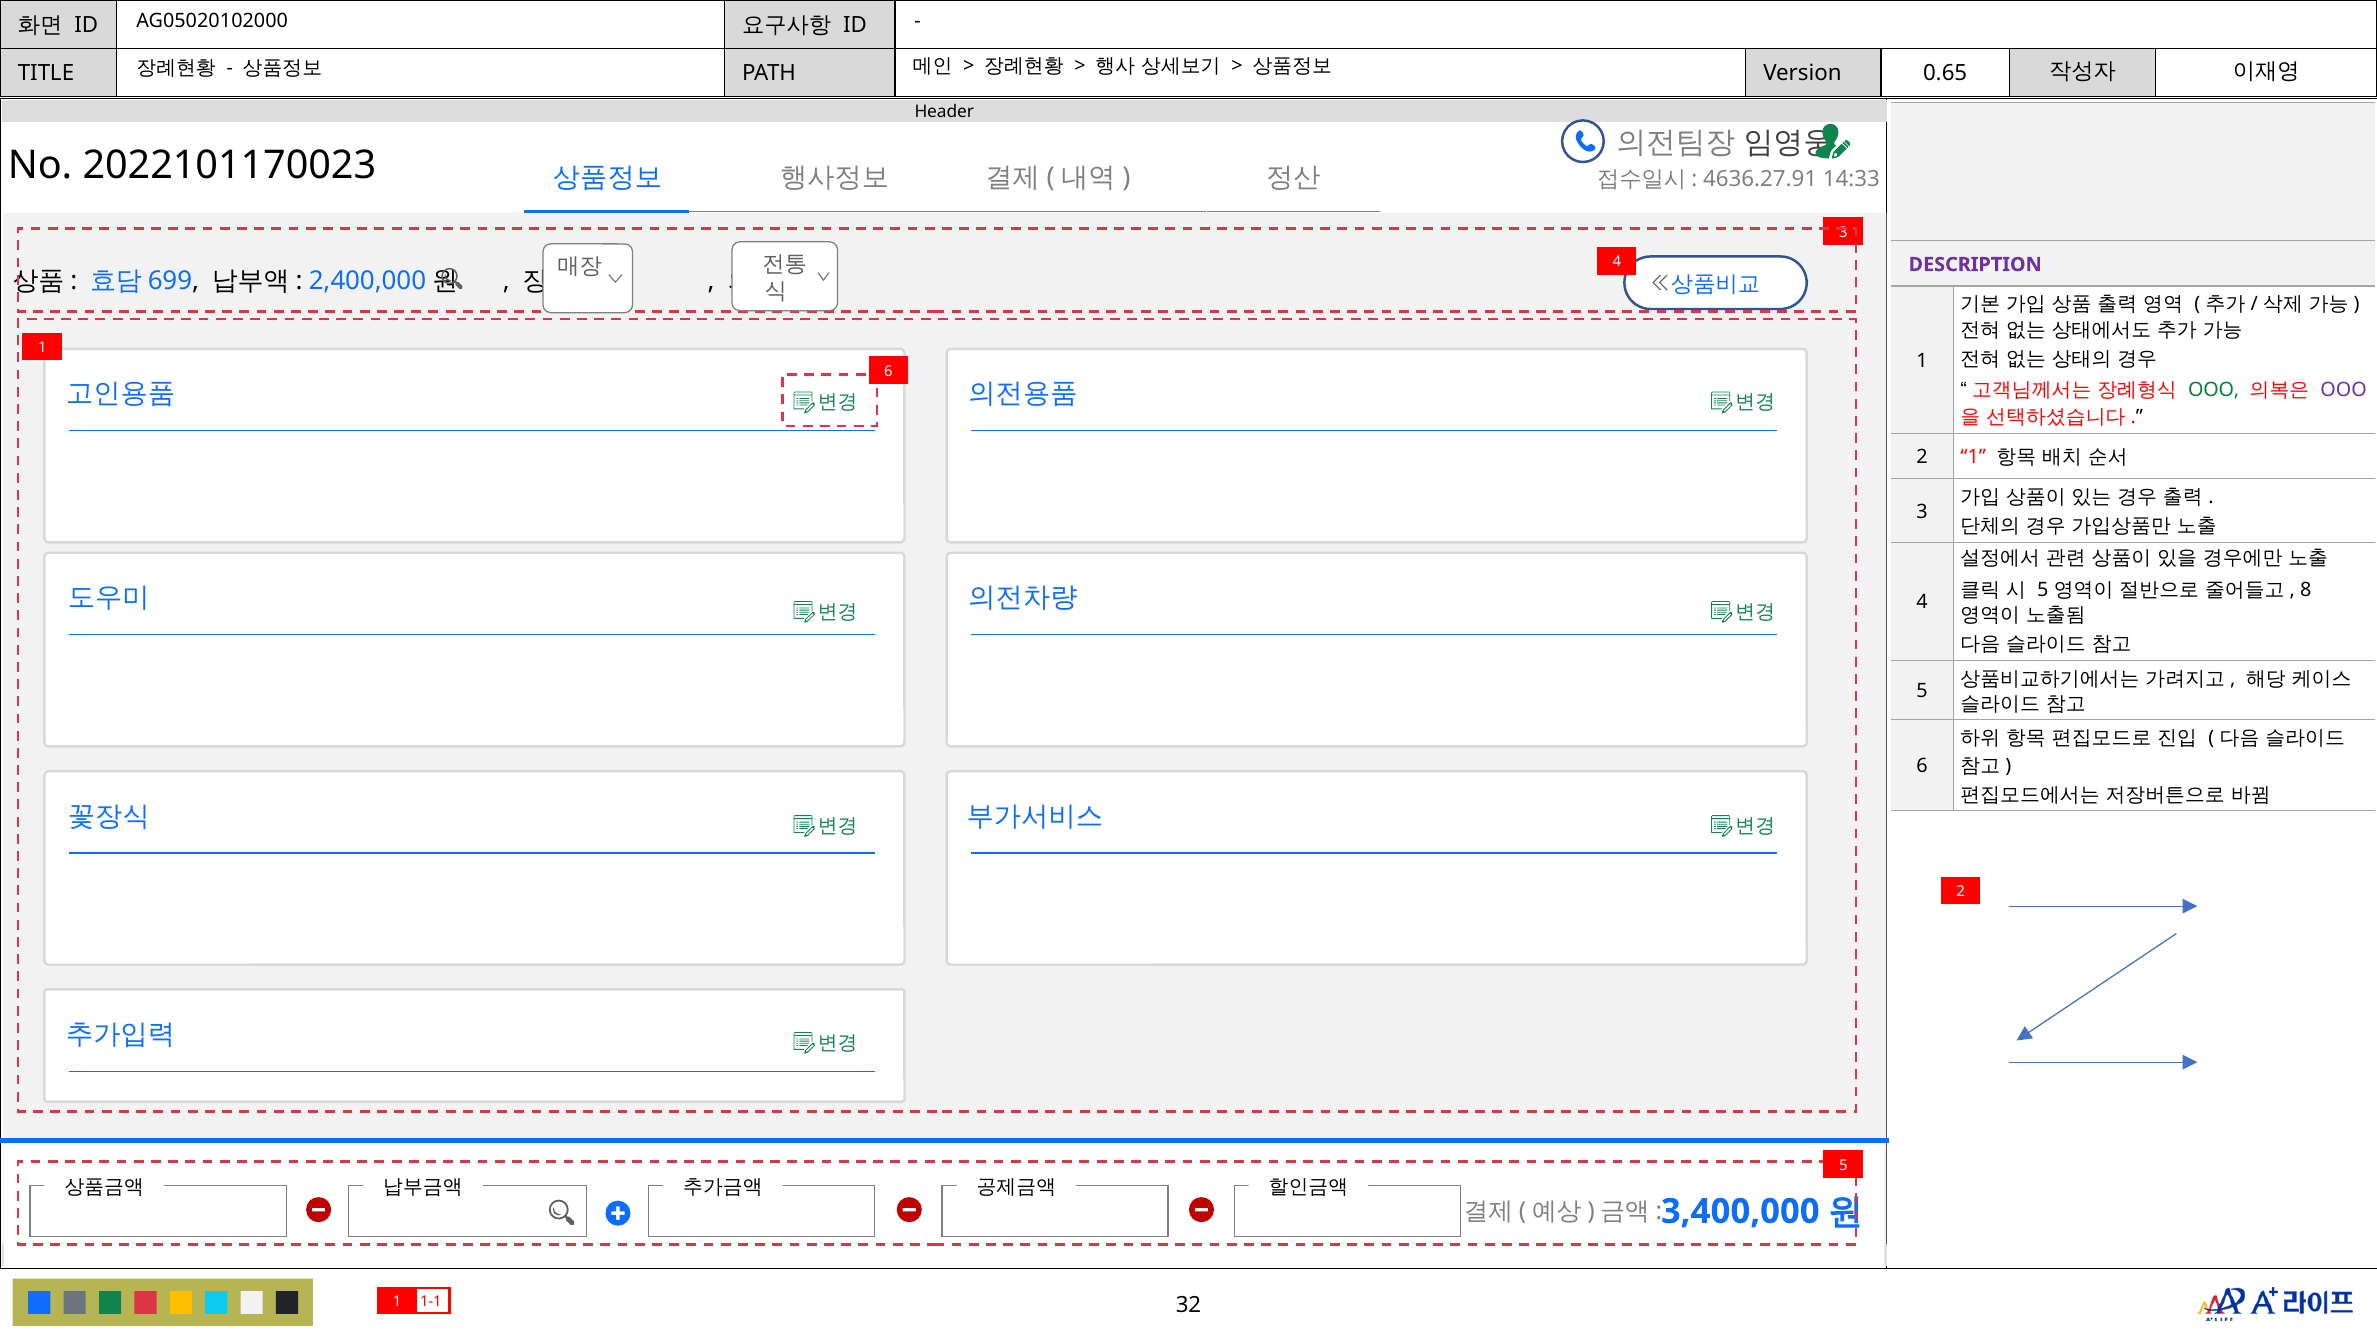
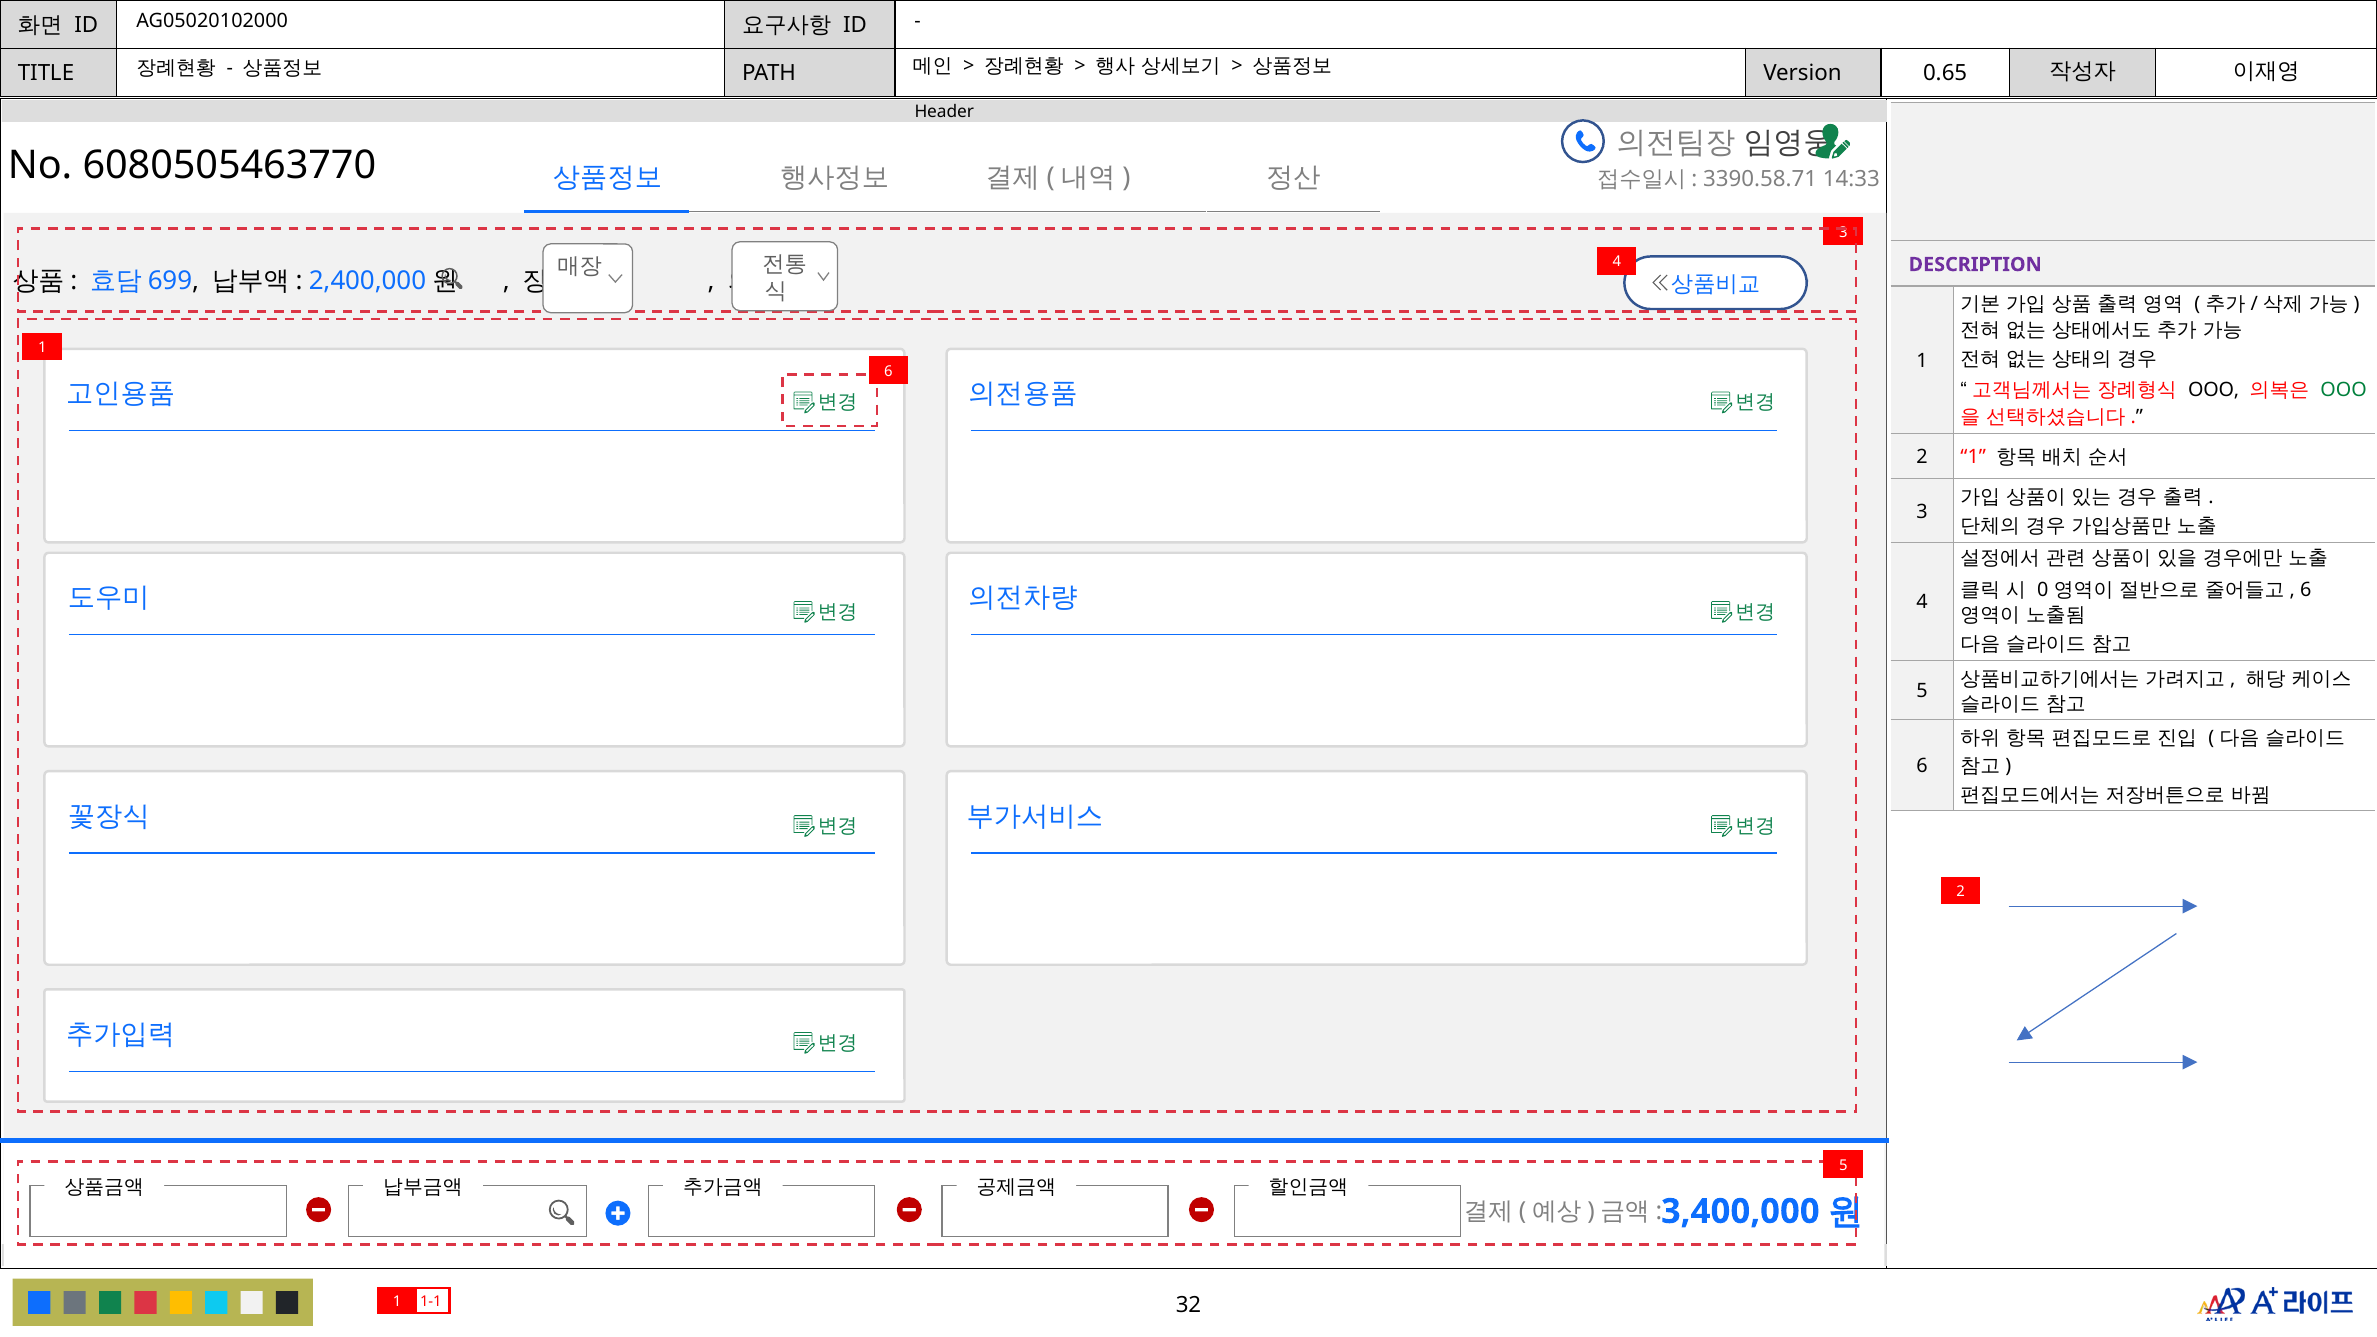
2022101170023: 2022101170023 -> 6080505463770
4636.27.91: 4636.27.91 -> 3390.58.71
OOO at (2214, 390) colour: green -> black
OOO at (2344, 390) colour: purple -> green
5 at (2043, 590): 5 -> 0
8 at (2306, 590): 8 -> 6
